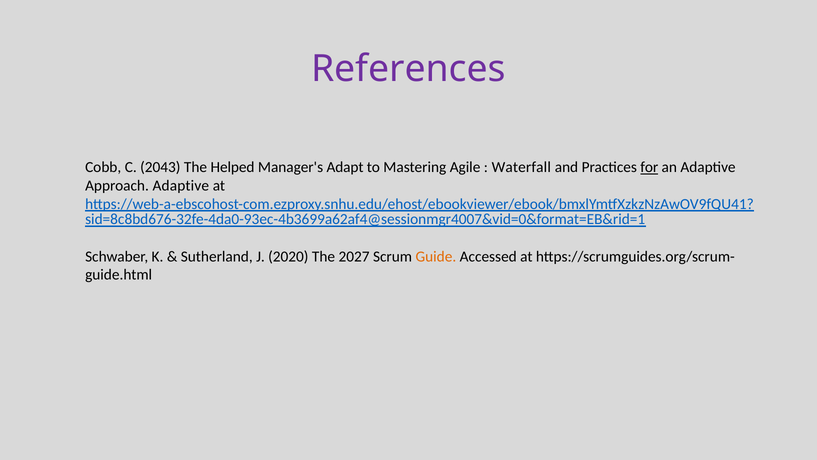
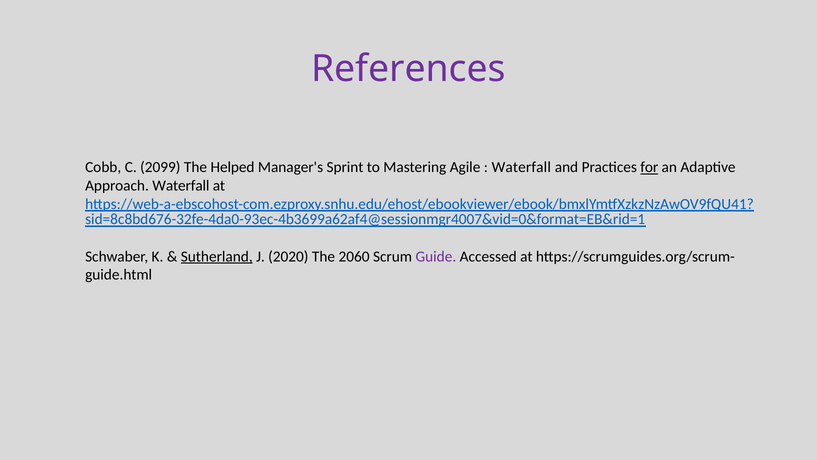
2043: 2043 -> 2099
Adapt: Adapt -> Sprint
Approach Adaptive: Adaptive -> Waterfall
Sutherland underline: none -> present
2027: 2027 -> 2060
Guide colour: orange -> purple
